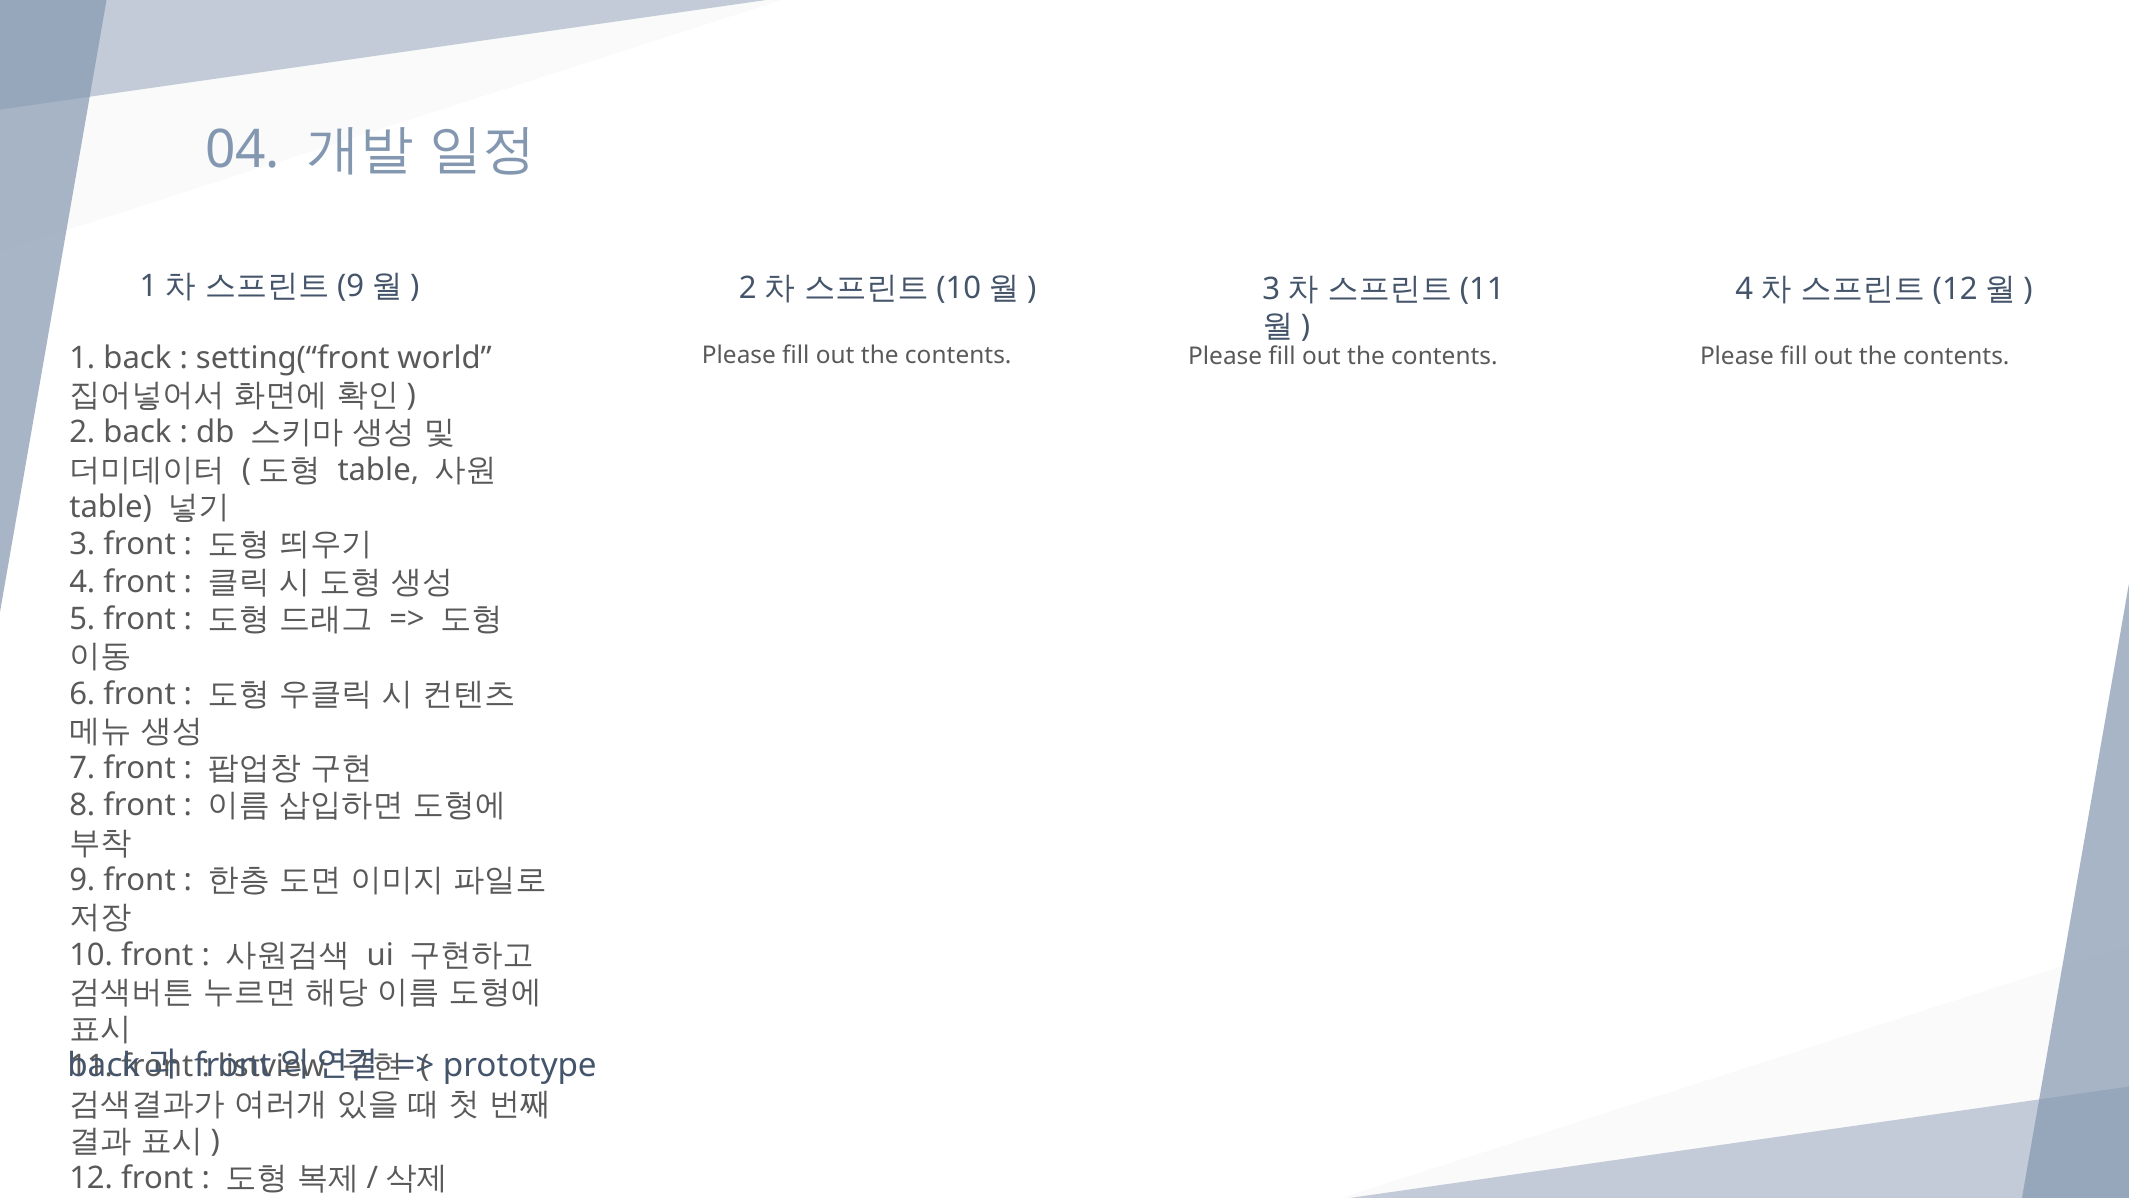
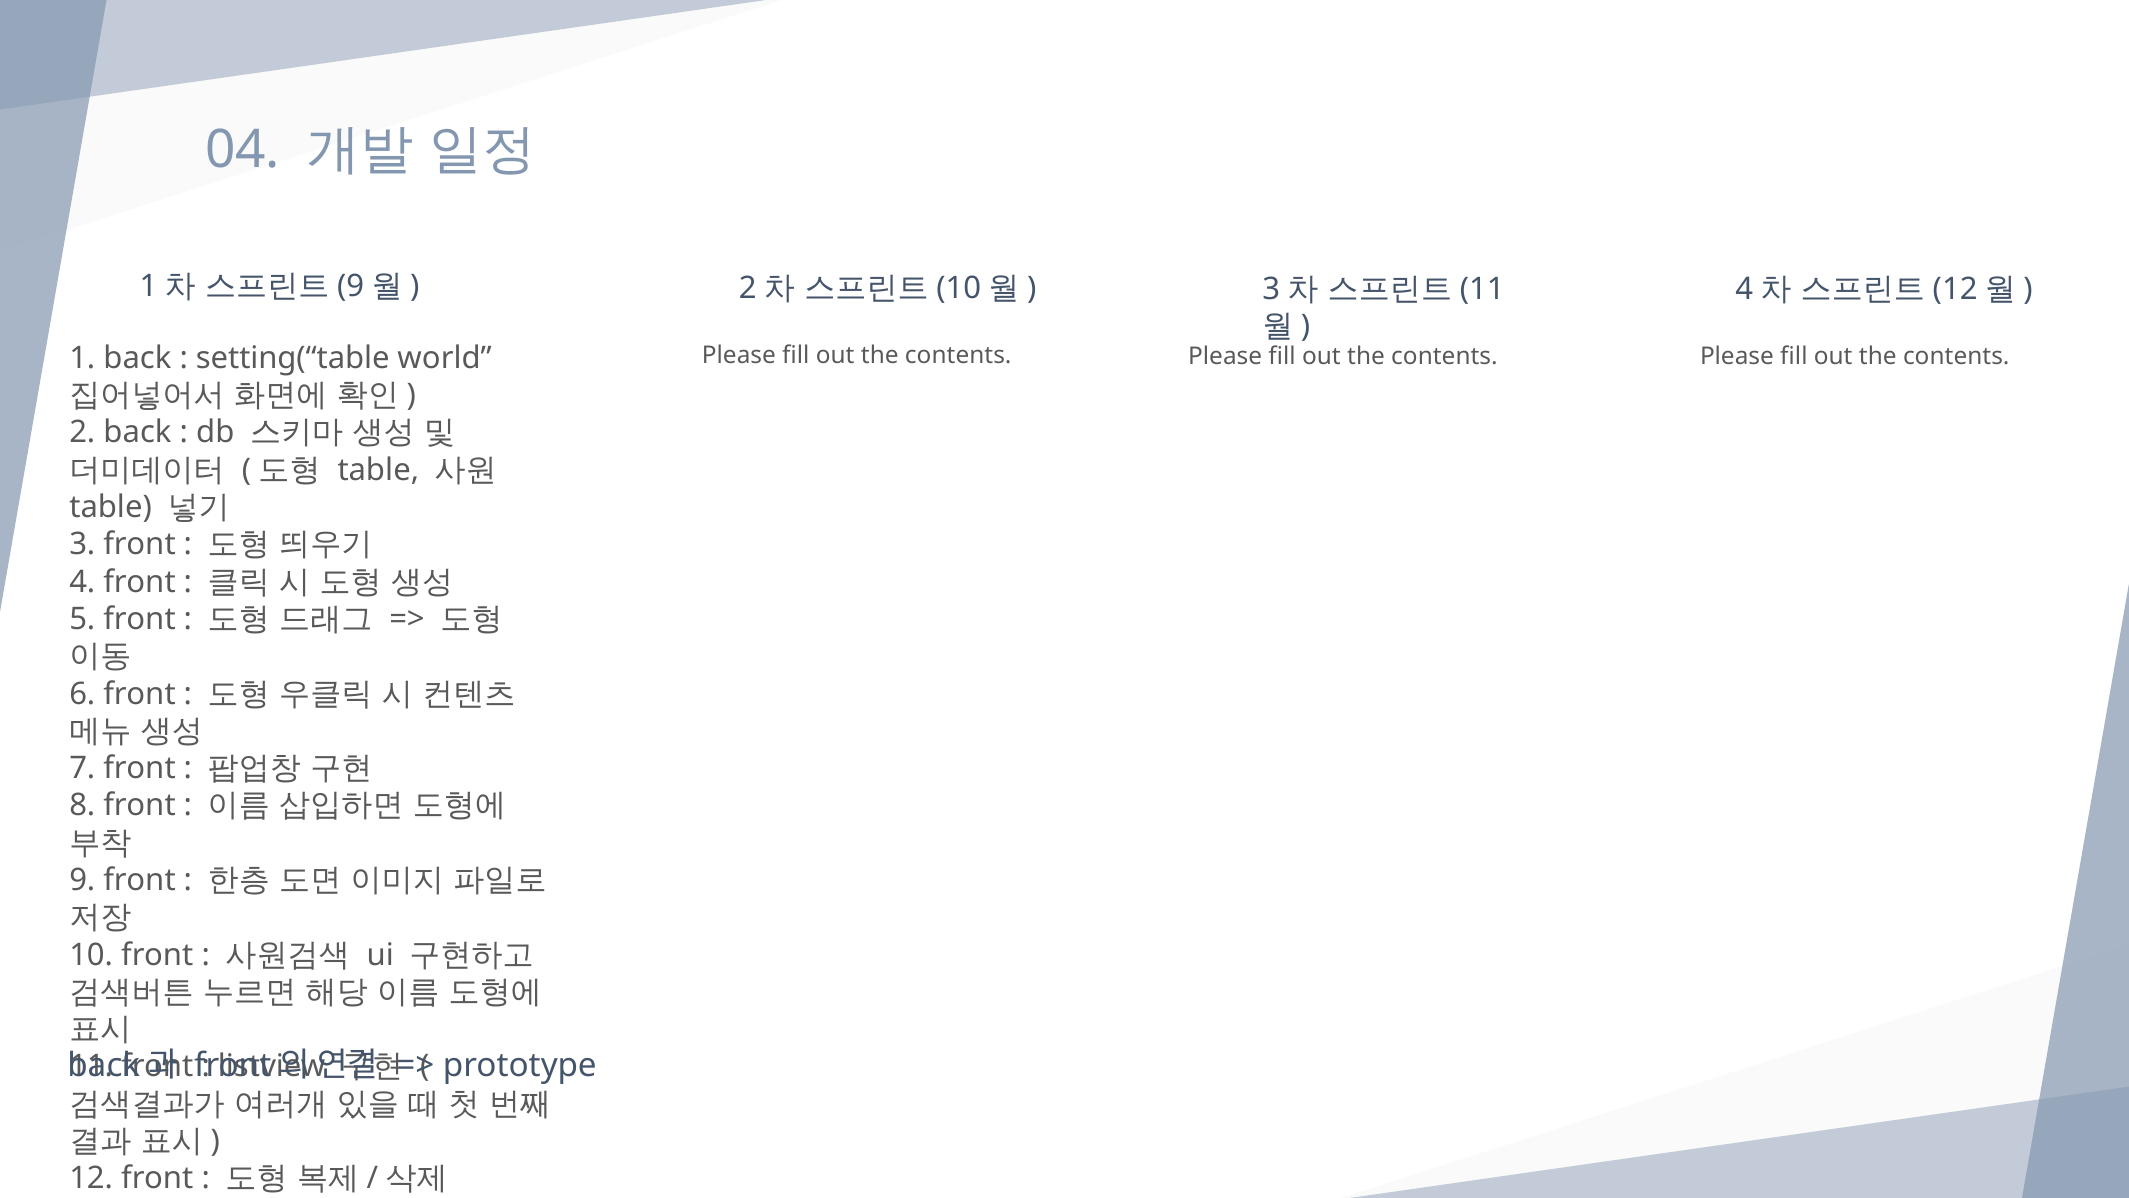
setting(“front: setting(“front -> setting(“table
